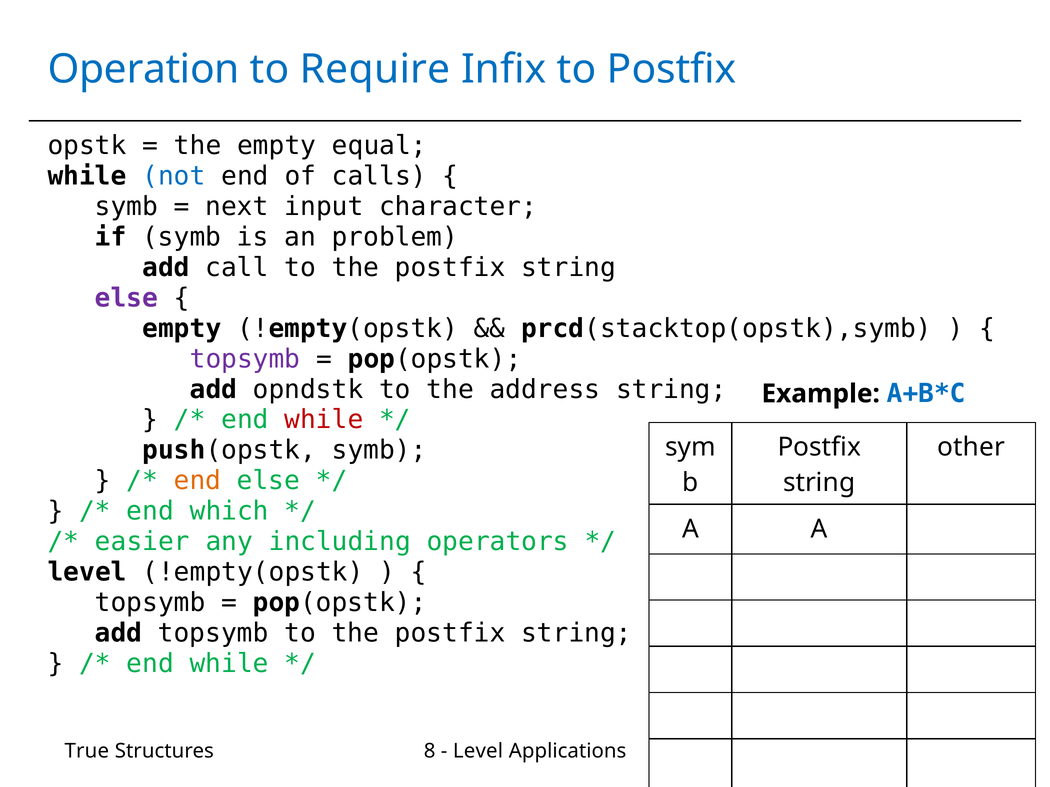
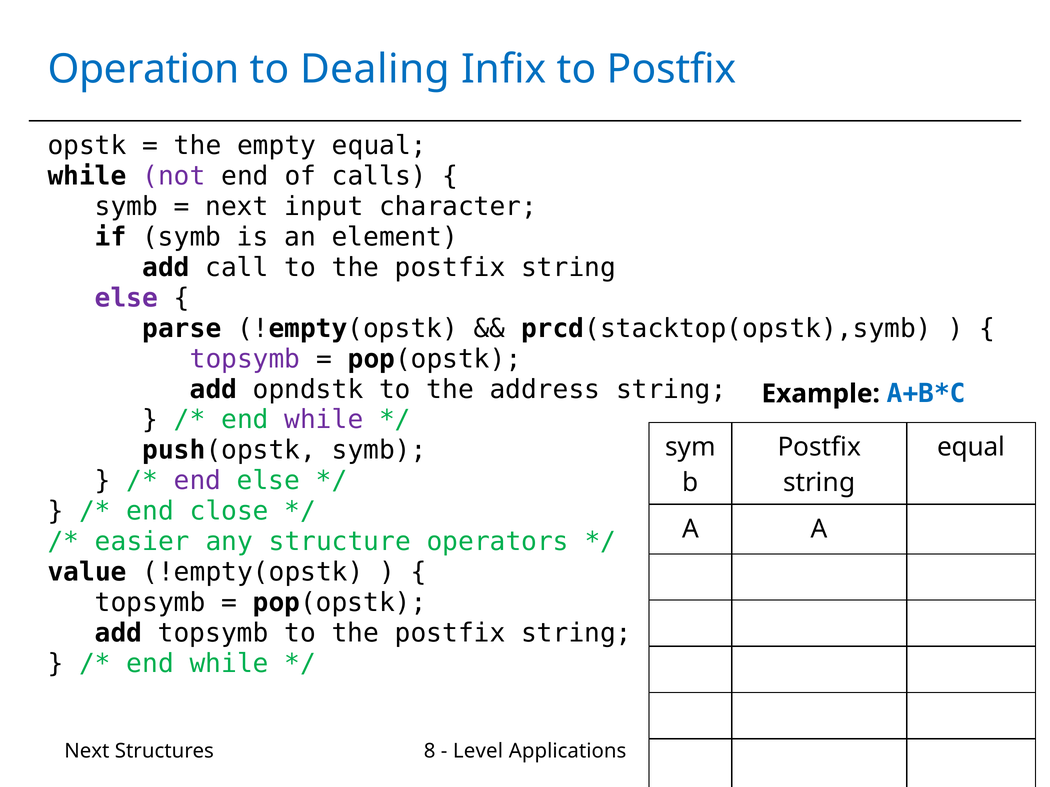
Require: Require -> Dealing
not colour: blue -> purple
problem: problem -> element
empty at (182, 329): empty -> parse
while at (324, 420) colour: red -> purple
other at (971, 447): other -> equal
end at (197, 481) colour: orange -> purple
which: which -> close
including: including -> structure
level at (87, 572): level -> value
True at (87, 752): True -> Next
